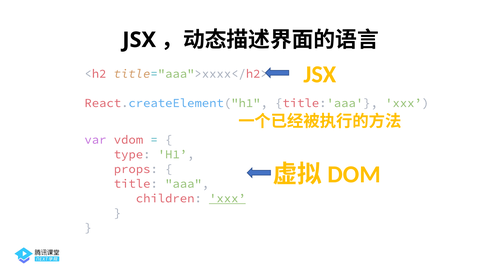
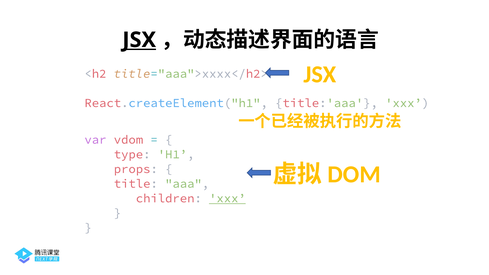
JSX at (139, 40) underline: none -> present
